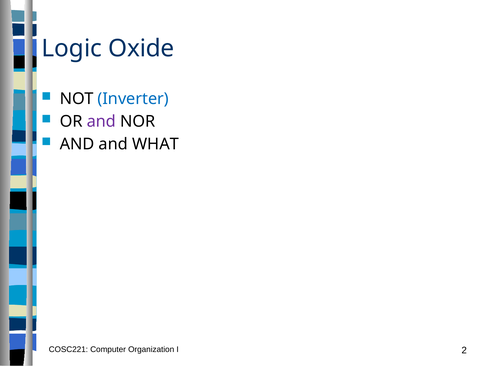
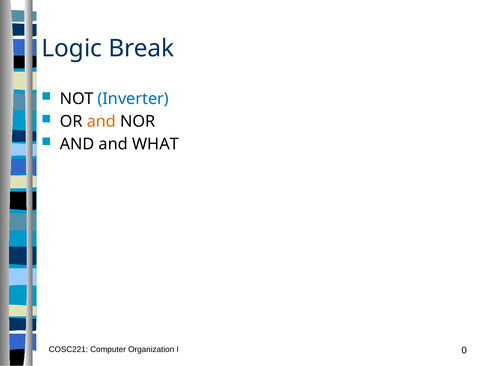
Oxide: Oxide -> Break
and at (101, 122) colour: purple -> orange
2: 2 -> 0
